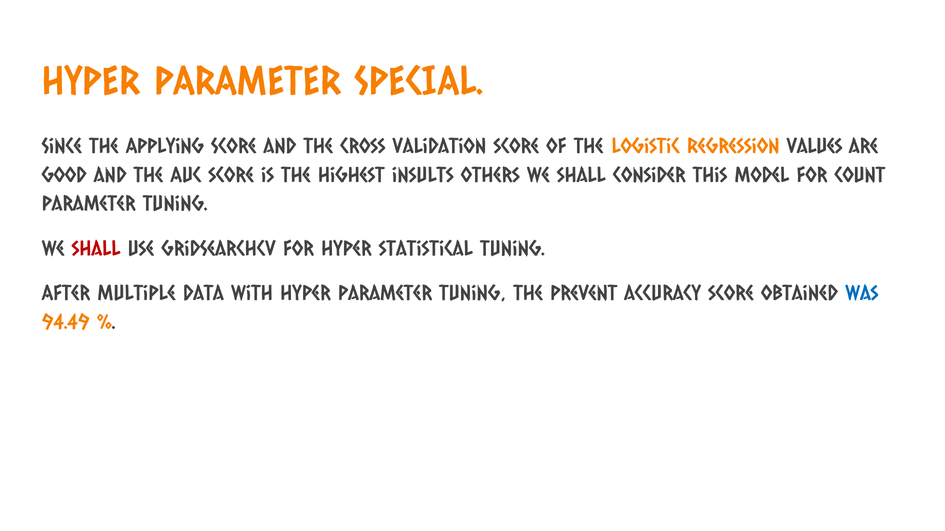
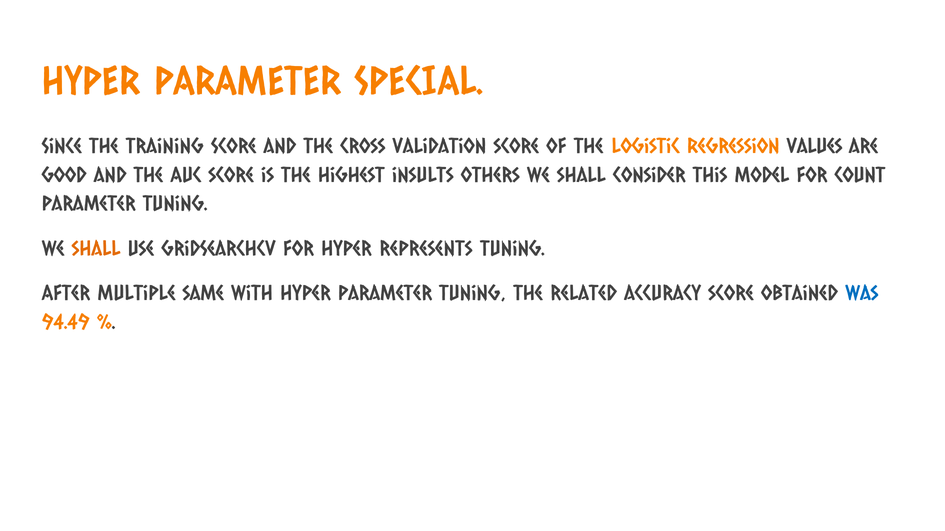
Applying: Applying -> Training
shall at (96, 249) colour: red -> orange
statistical: statistical -> represents
data: data -> same
prevent: prevent -> related
